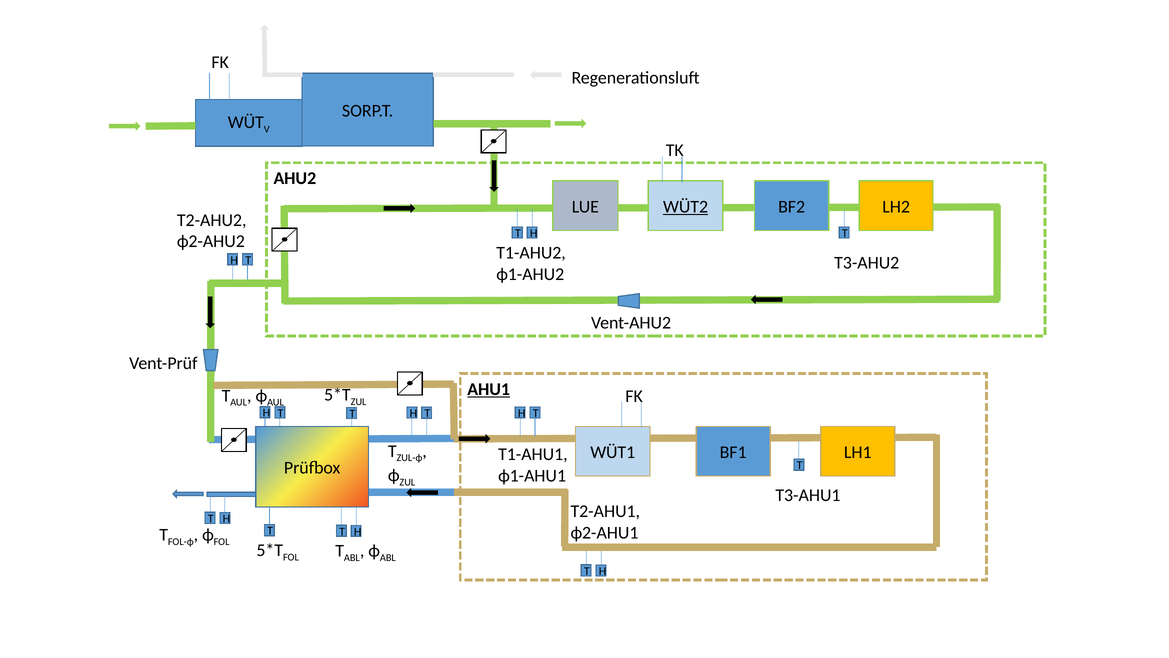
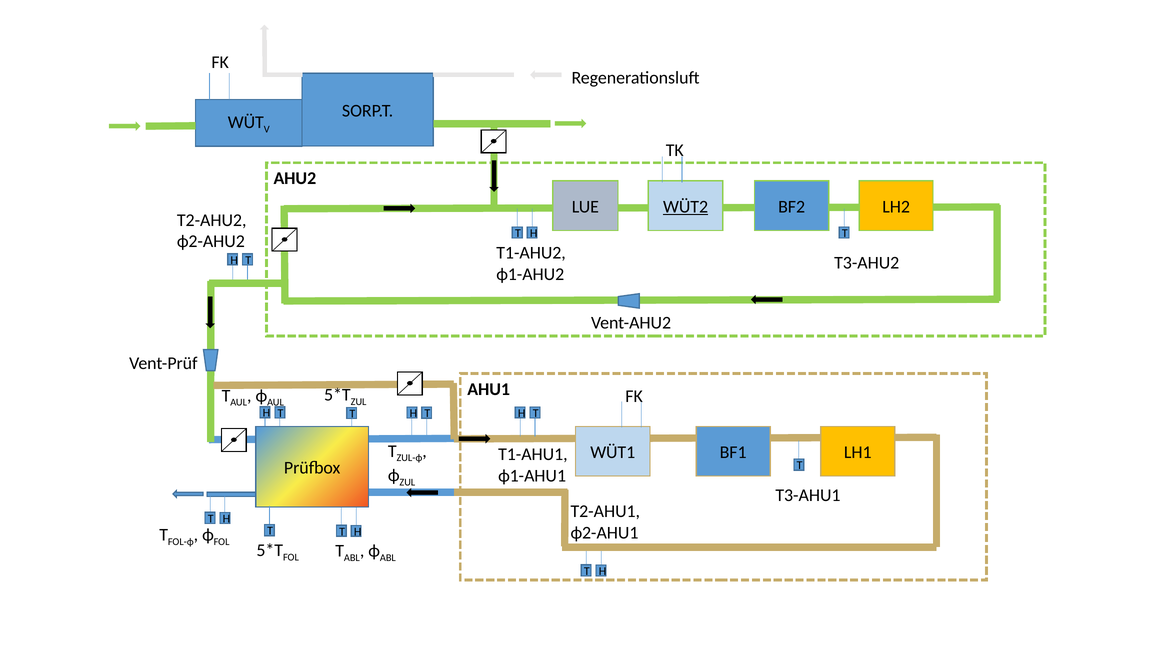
AHU1 underline: present -> none
